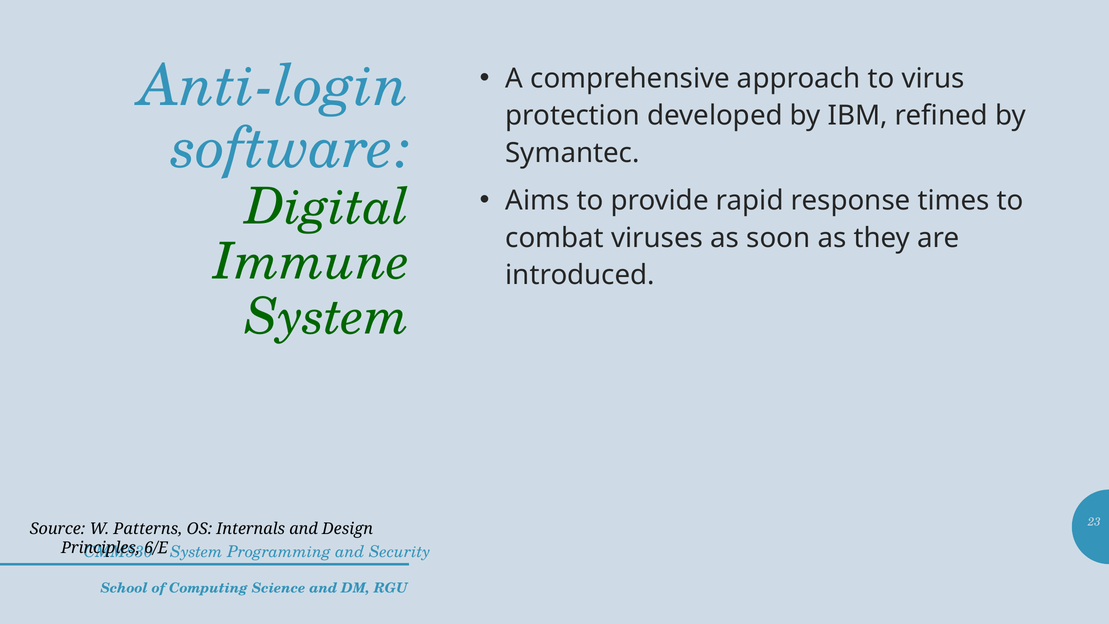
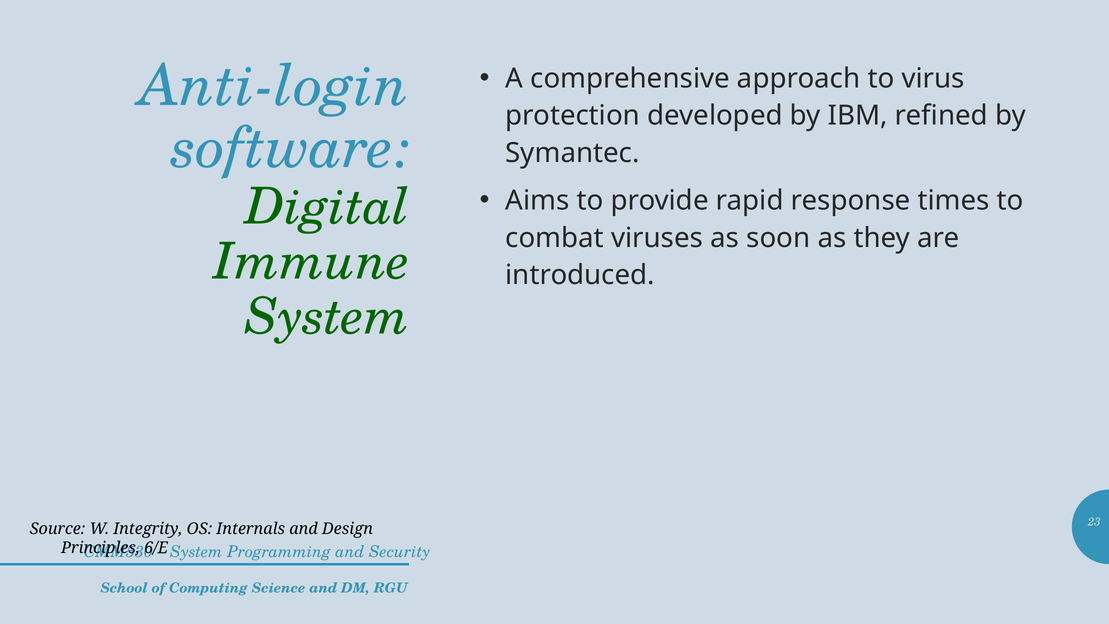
Patterns: Patterns -> Integrity
